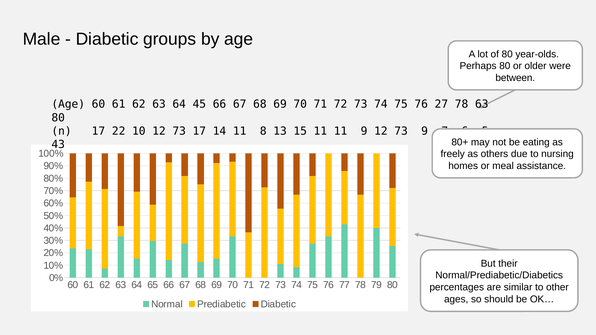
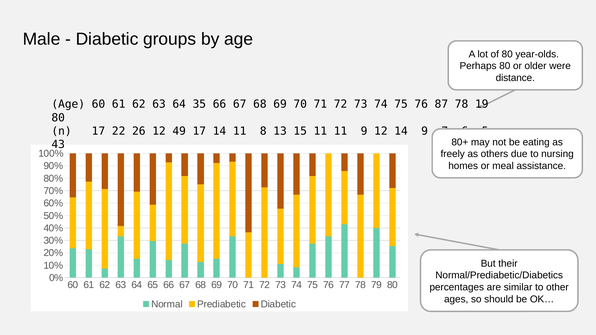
between: between -> distance
45: 45 -> 35
27: 27 -> 87
78 63: 63 -> 19
10: 10 -> 26
73 at (179, 131): 73 -> 49
9 12 73: 73 -> 14
